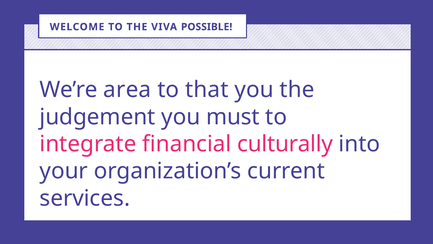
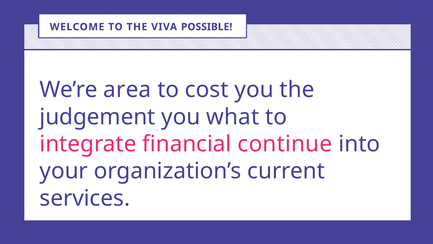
that: that -> cost
must: must -> what
culturally: culturally -> continue
